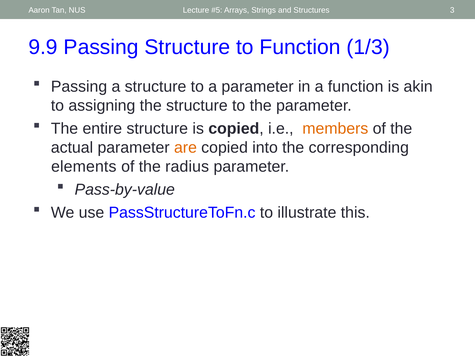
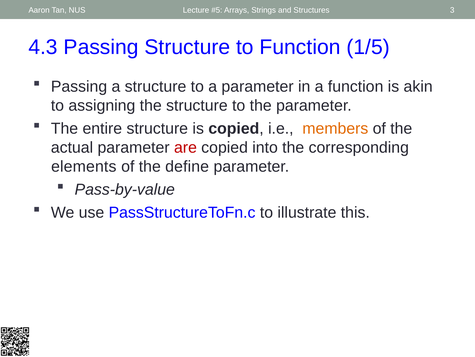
9.9: 9.9 -> 4.3
1/3: 1/3 -> 1/5
are colour: orange -> red
radius: radius -> define
